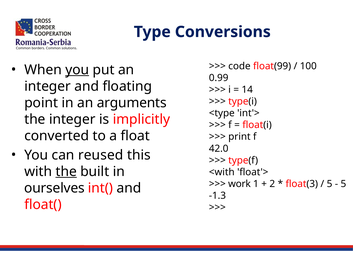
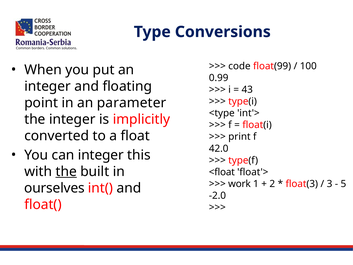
you at (77, 70) underline: present -> none
14: 14 -> 43
arguments: arguments -> parameter
can reused: reused -> integer
<with: <with -> <float
5 at (330, 184): 5 -> 3
-1.3: -1.3 -> -2.0
